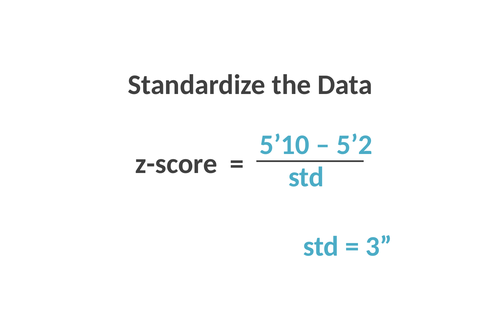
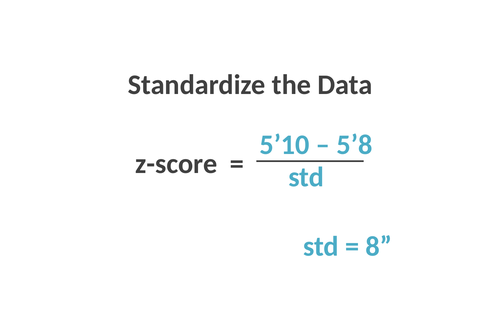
5’2: 5’2 -> 5’8
3: 3 -> 8
